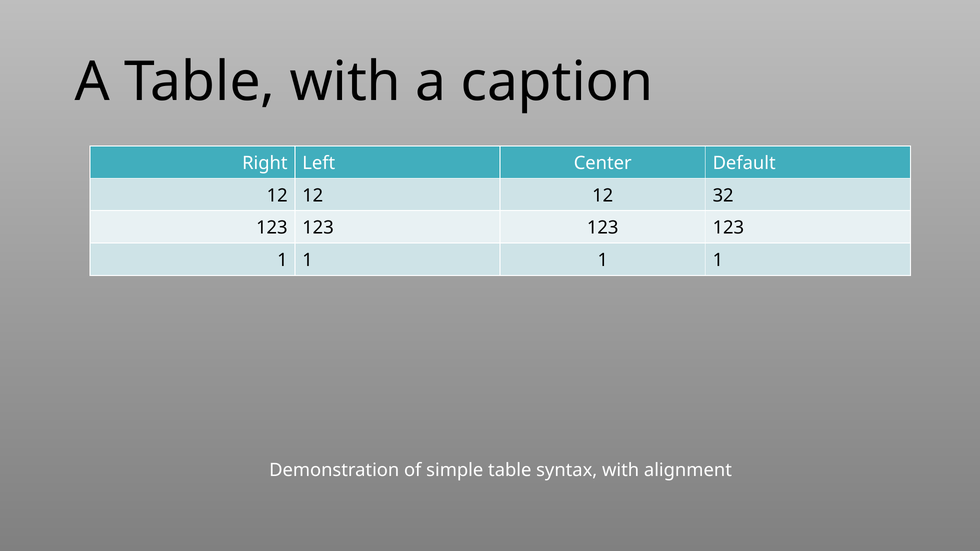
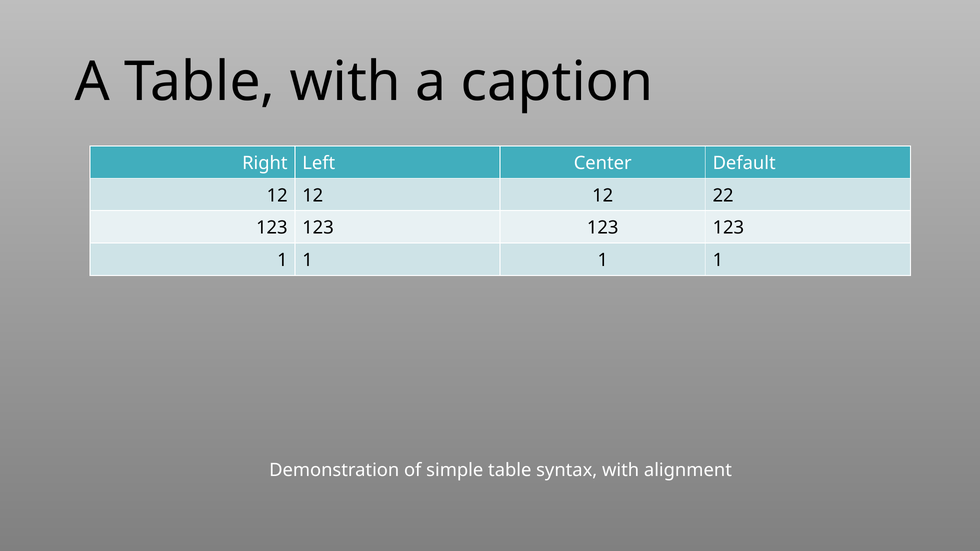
32: 32 -> 22
